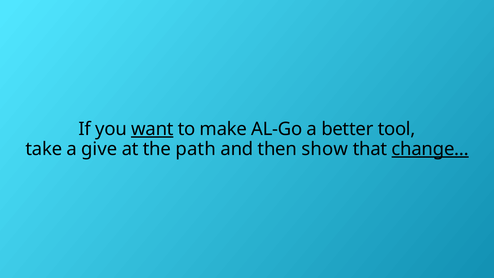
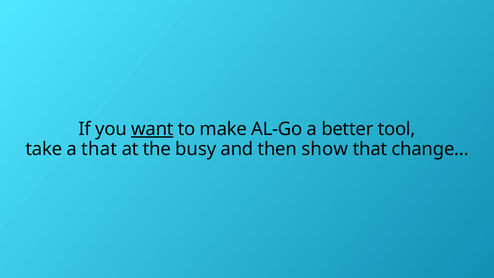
a give: give -> that
path: path -> busy
change… underline: present -> none
